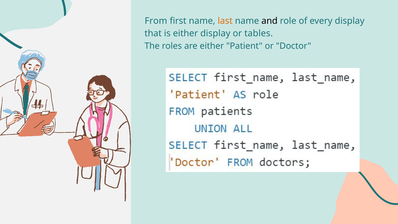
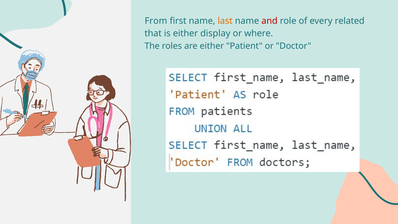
and colour: black -> red
every display: display -> related
tables: tables -> where
